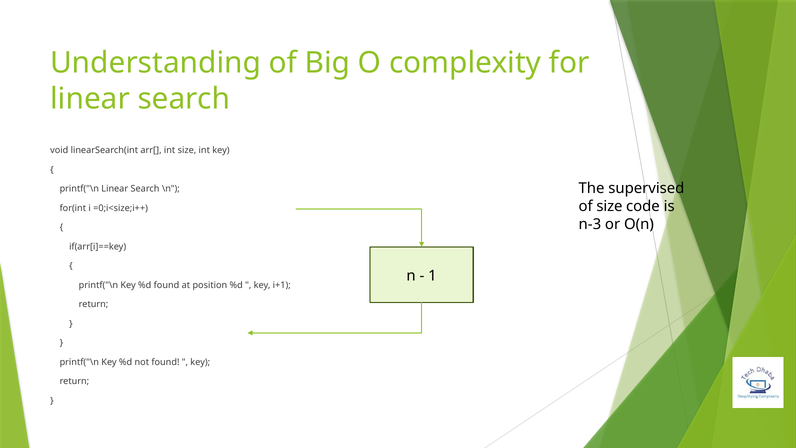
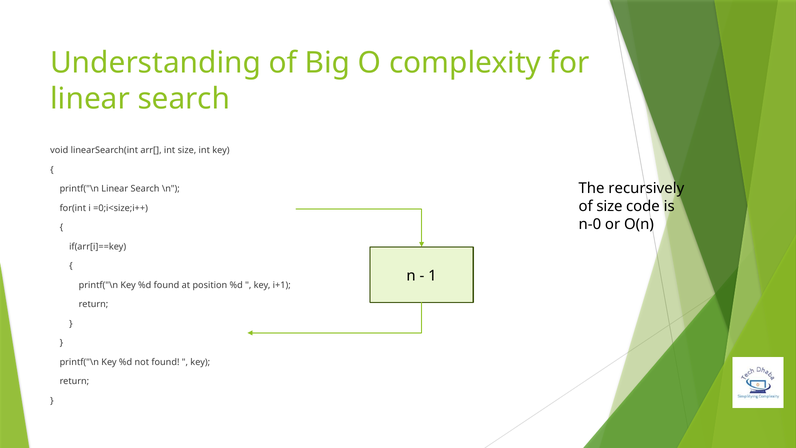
supervised: supervised -> recursively
n-3: n-3 -> n-0
